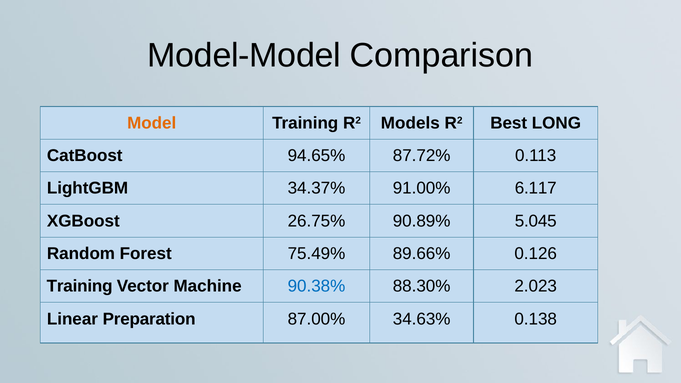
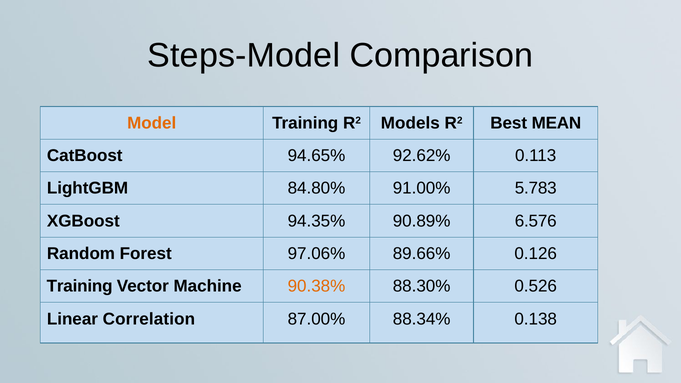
Model-Model: Model-Model -> Steps-Model
LONG: LONG -> MEAN
87.72%: 87.72% -> 92.62%
34.37%: 34.37% -> 84.80%
6.117: 6.117 -> 5.783
26.75%: 26.75% -> 94.35%
5.045: 5.045 -> 6.576
75.49%: 75.49% -> 97.06%
90.38% colour: blue -> orange
2.023: 2.023 -> 0.526
Preparation: Preparation -> Correlation
34.63%: 34.63% -> 88.34%
